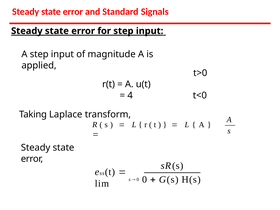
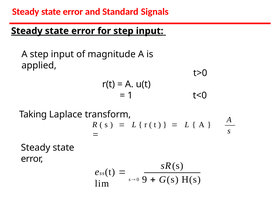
4: 4 -> 1
0: 0 -> 9
